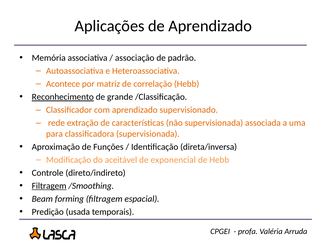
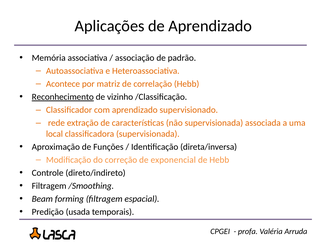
grande: grande -> vizinho
para: para -> local
aceitável: aceitável -> correção
Filtragem at (49, 186) underline: present -> none
